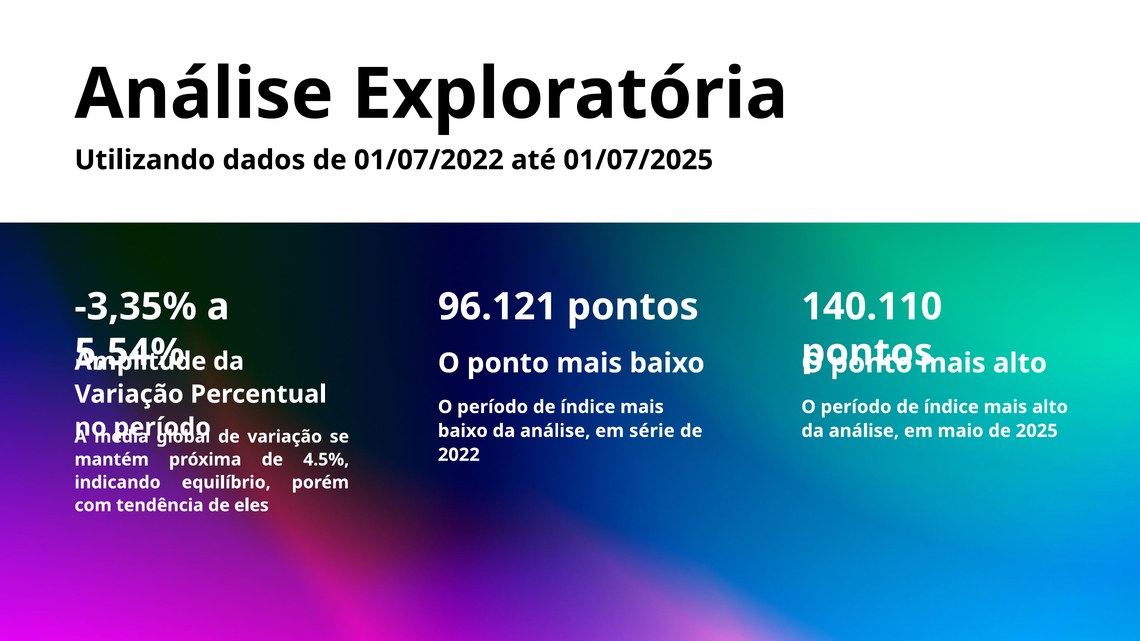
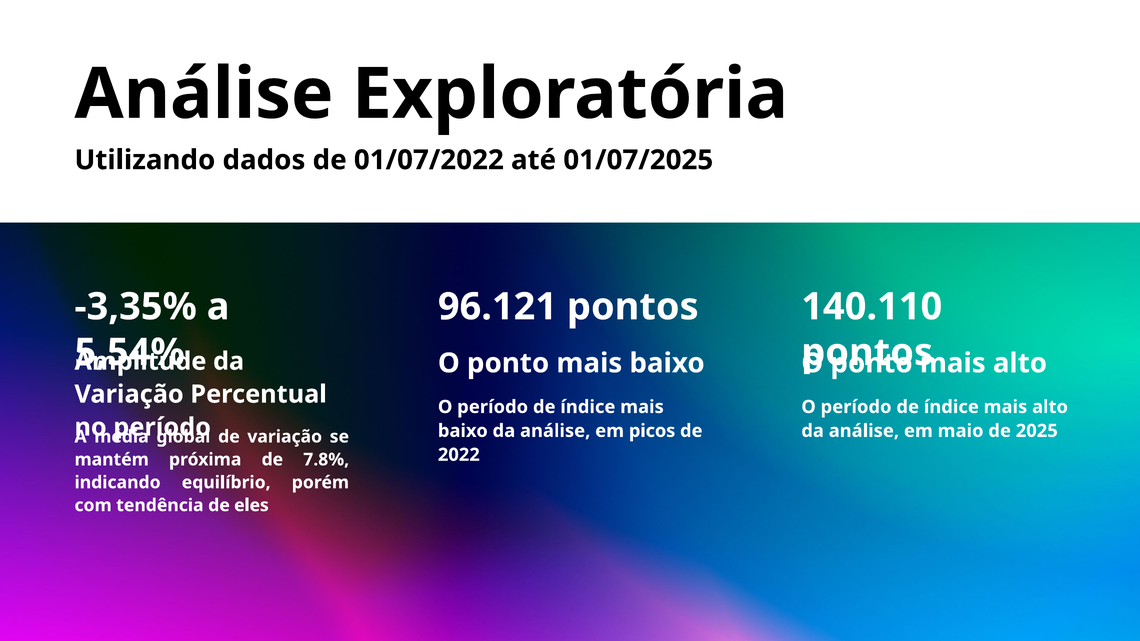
série: série -> picos
4.5%: 4.5% -> 7.8%
